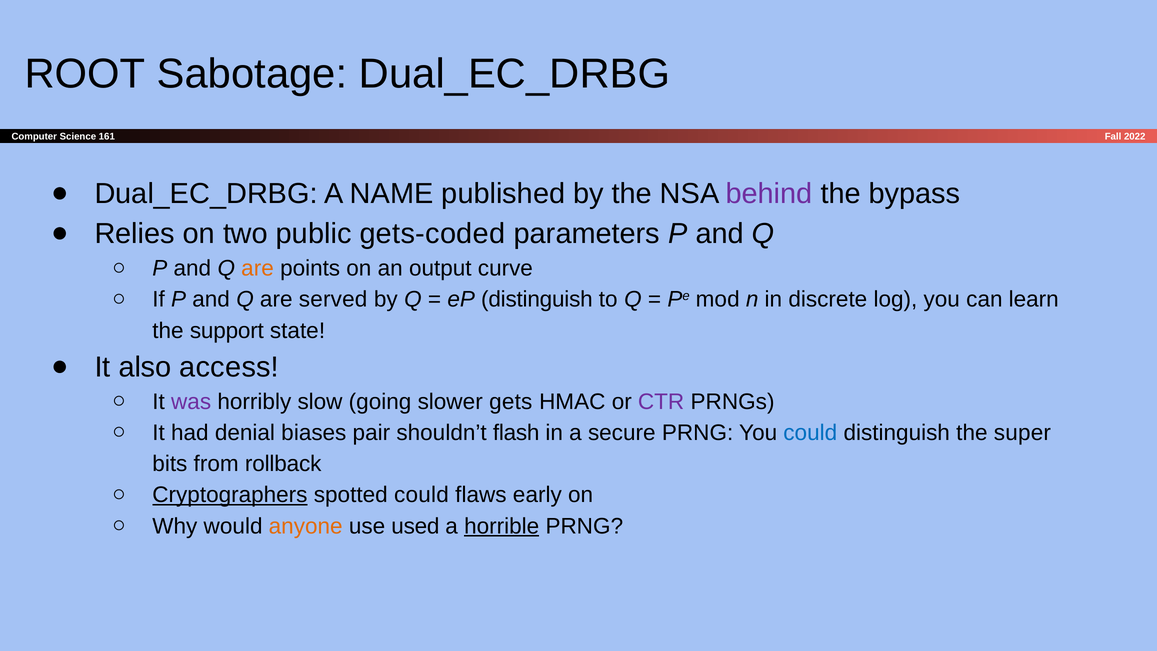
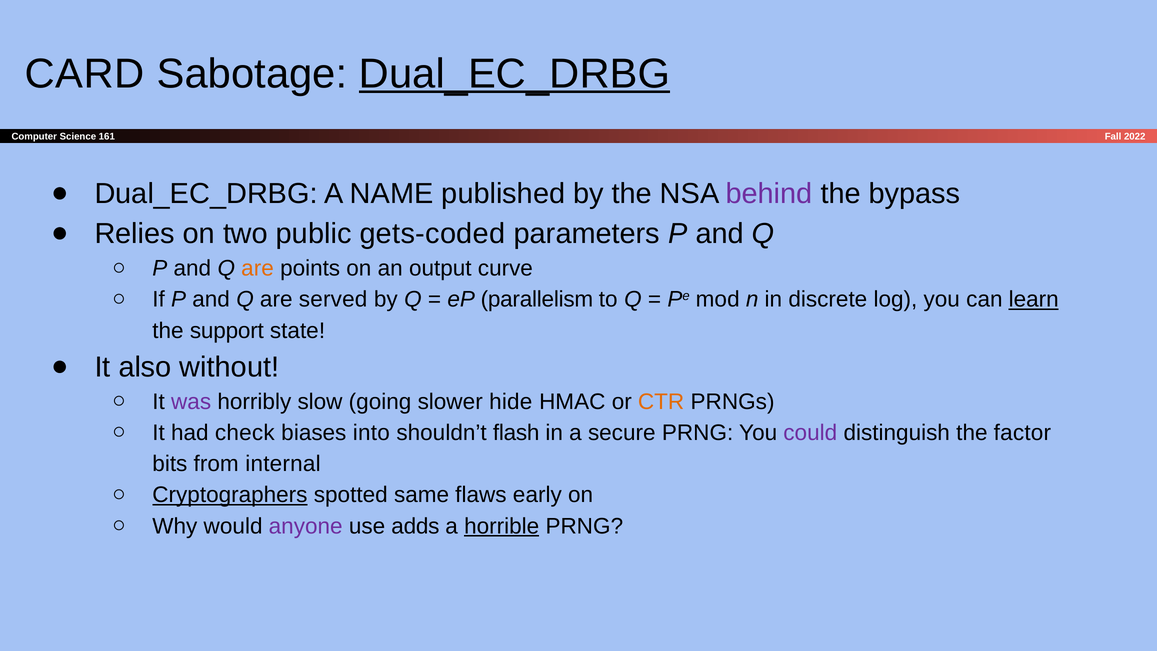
ROOT: ROOT -> CARD
Dual_EC_DRBG at (514, 74) underline: none -> present
eP distinguish: distinguish -> parallelism
learn underline: none -> present
access: access -> without
gets: gets -> hide
CTR colour: purple -> orange
denial: denial -> check
pair: pair -> into
could at (810, 433) colour: blue -> purple
super: super -> factor
rollback: rollback -> internal
spotted could: could -> same
anyone colour: orange -> purple
used: used -> adds
